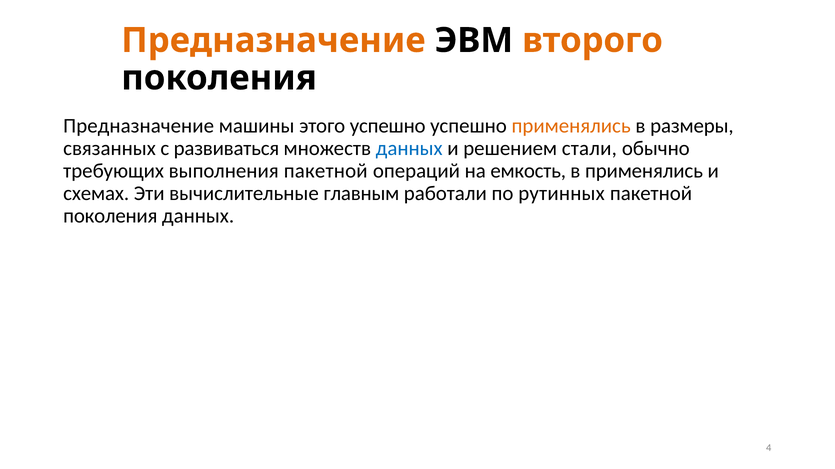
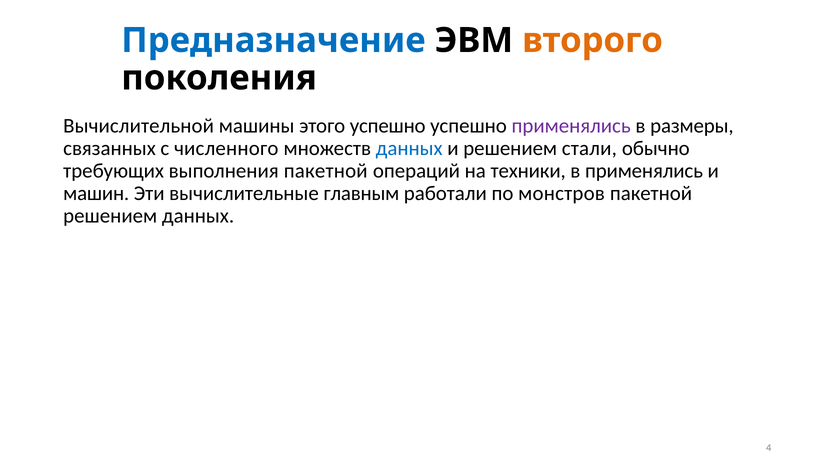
Предназначение at (273, 40) colour: orange -> blue
Предназначение at (139, 126): Предназначение -> Вычислительной
применялись at (571, 126) colour: orange -> purple
развиваться: развиваться -> численного
емкость: емкость -> техники
схемах: схемах -> машин
рутинных: рутинных -> монстров
поколения at (110, 216): поколения -> решением
